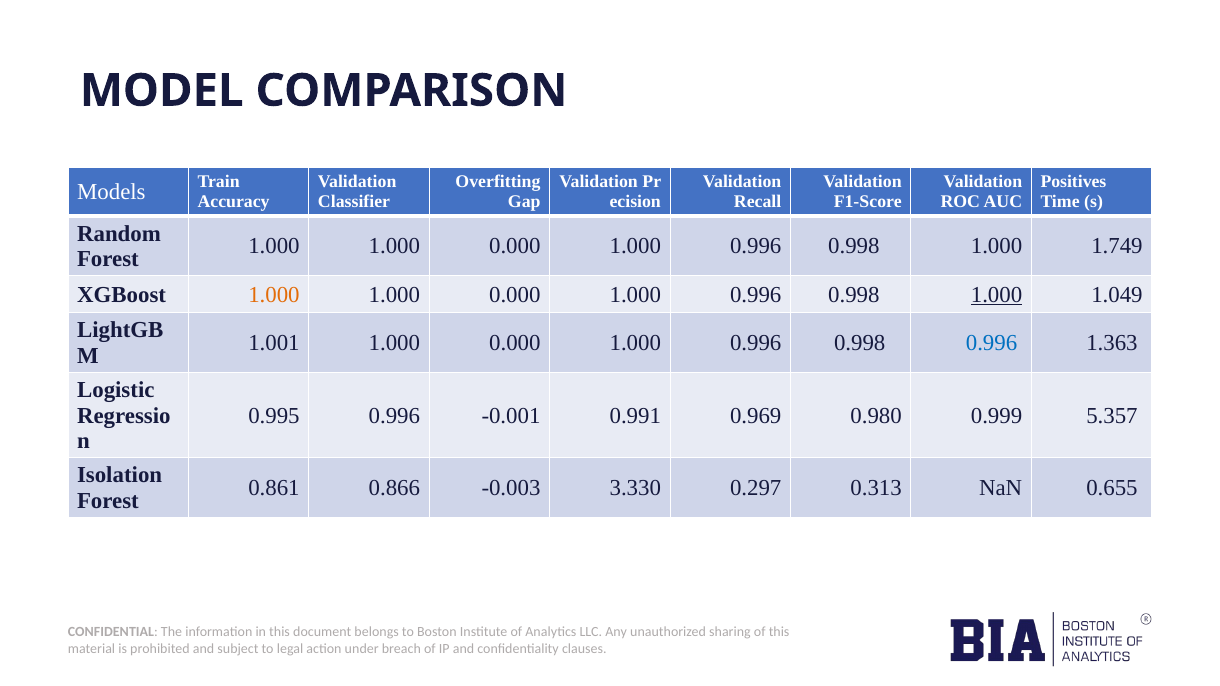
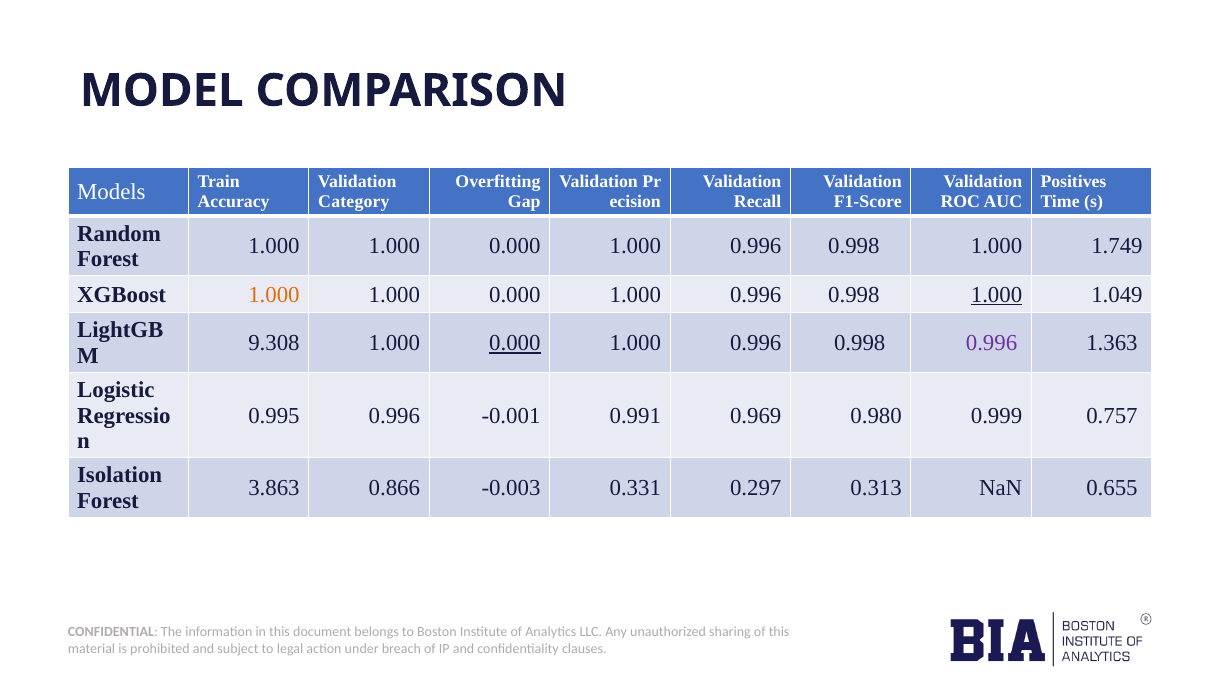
Classifier: Classifier -> Category
1.001: 1.001 -> 9.308
0.000 at (515, 343) underline: none -> present
0.996 at (992, 343) colour: blue -> purple
5.357: 5.357 -> 0.757
0.861: 0.861 -> 3.863
3.330: 3.330 -> 0.331
